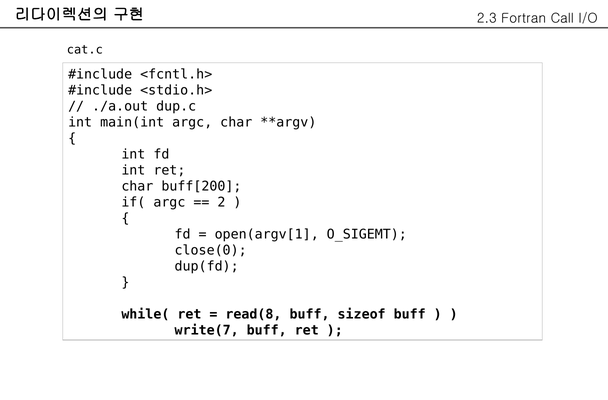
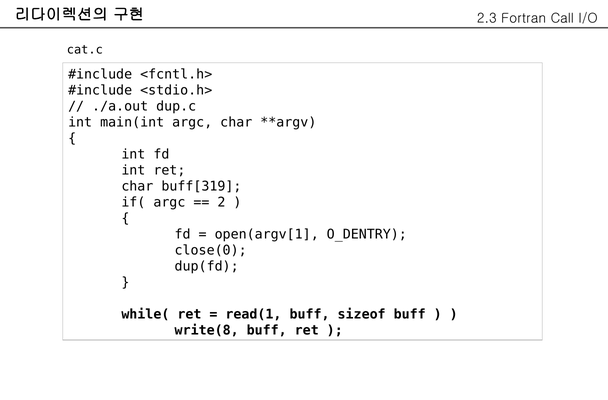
buff[200: buff[200 -> buff[319
O_SIGEMT: O_SIGEMT -> O_DENTRY
read(8: read(8 -> read(1
write(7: write(7 -> write(8
